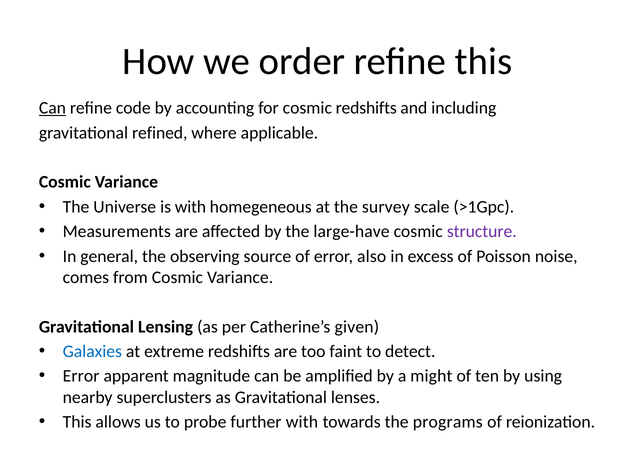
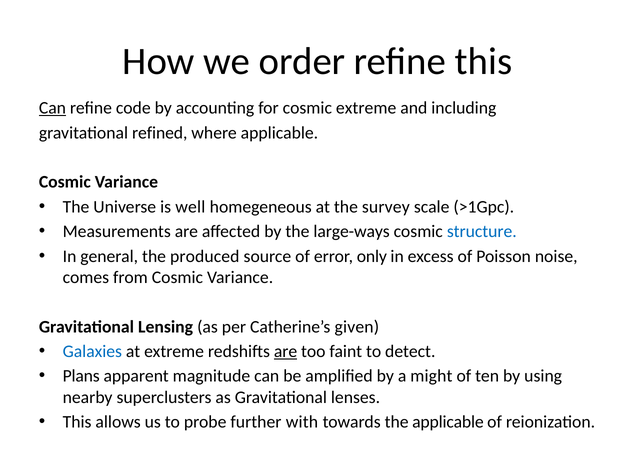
cosmic redshifts: redshifts -> extreme
is with: with -> well
large-have: large-have -> large-ways
structure colour: purple -> blue
observing: observing -> produced
also: also -> only
are at (286, 352) underline: none -> present
Error at (81, 376): Error -> Plans
the programs: programs -> applicable
